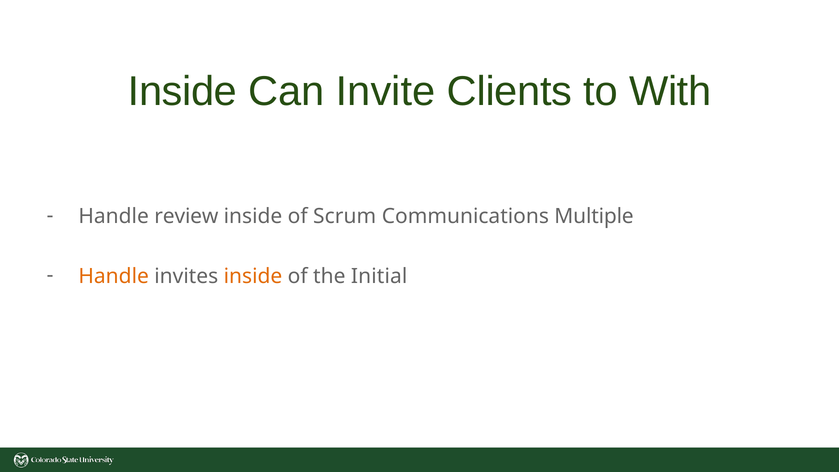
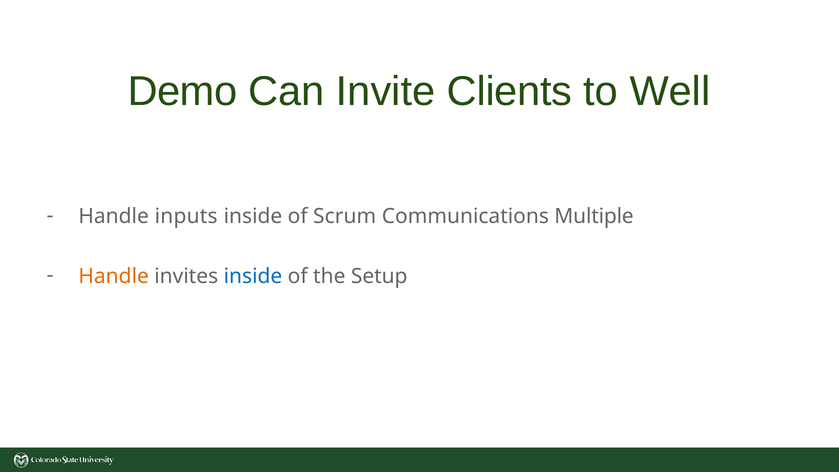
Inside at (182, 91): Inside -> Demo
With: With -> Well
review: review -> inputs
inside at (253, 276) colour: orange -> blue
Initial: Initial -> Setup
